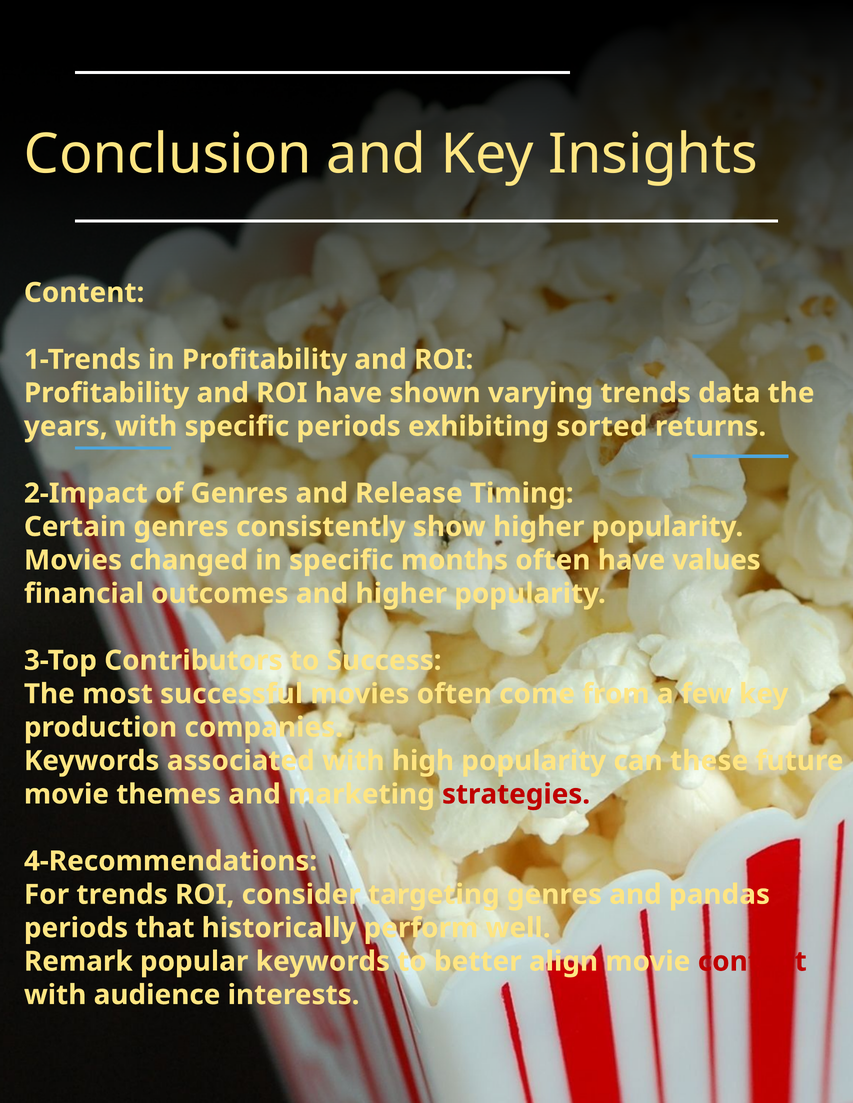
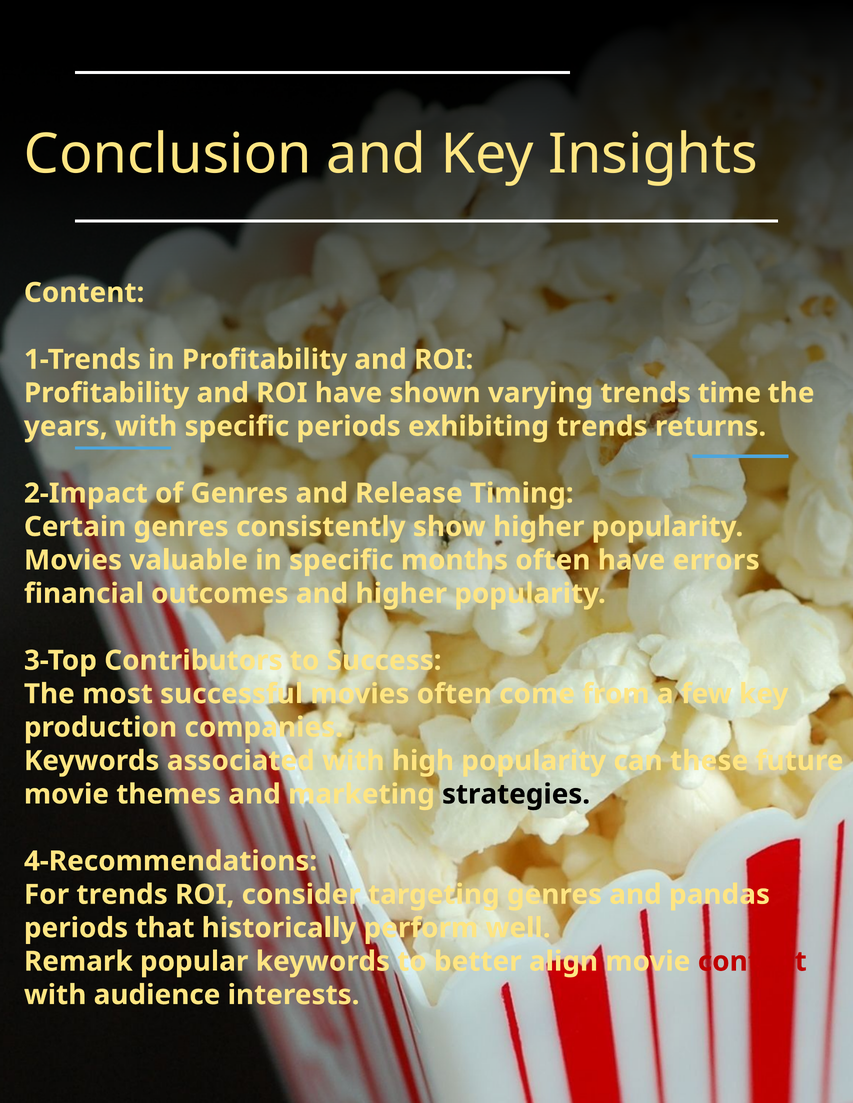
data: data -> time
exhibiting sorted: sorted -> trends
changed: changed -> valuable
values: values -> errors
strategies colour: red -> black
